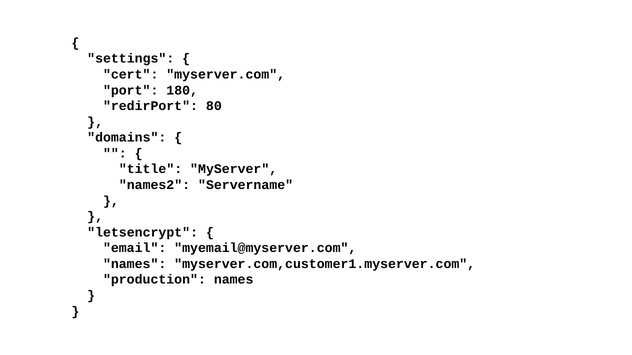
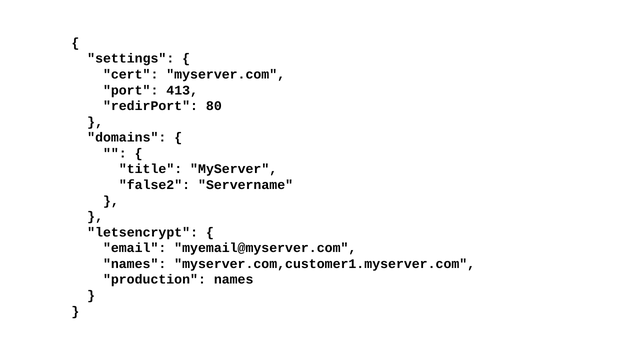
180: 180 -> 413
names2: names2 -> false2
